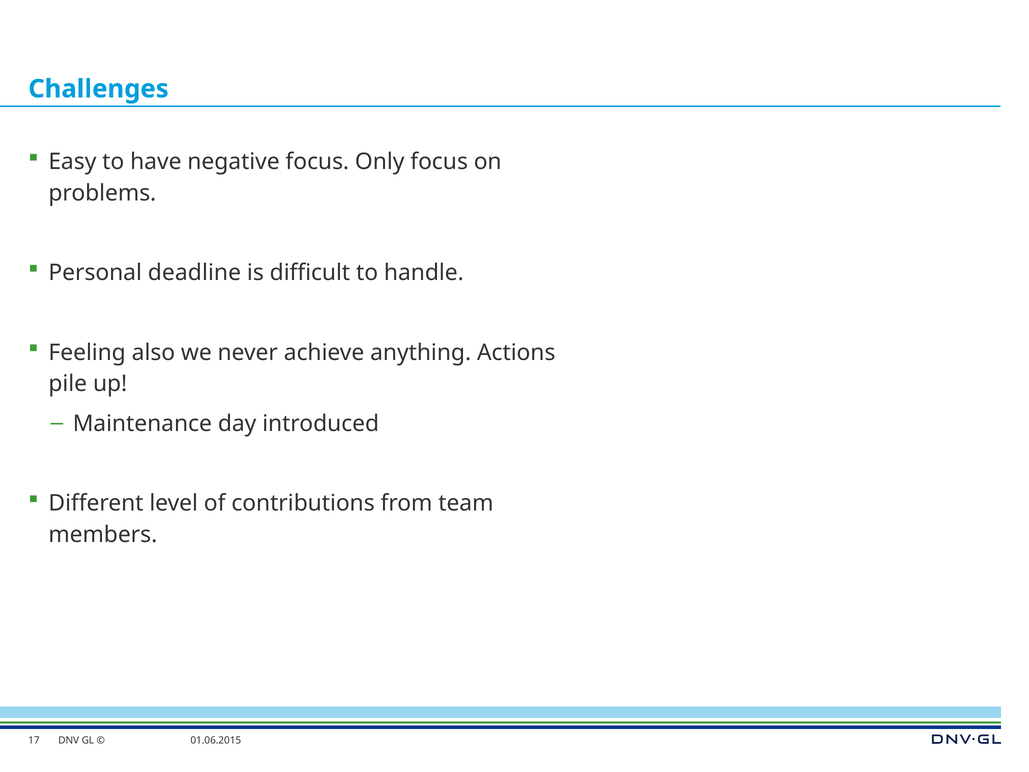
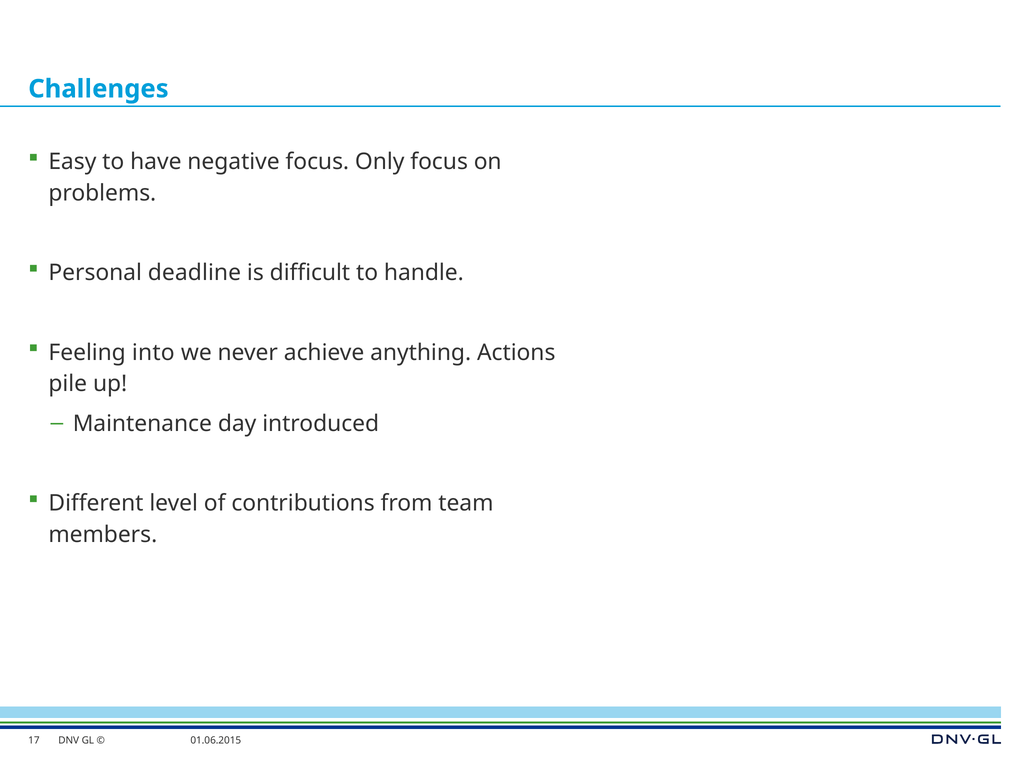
also: also -> into
